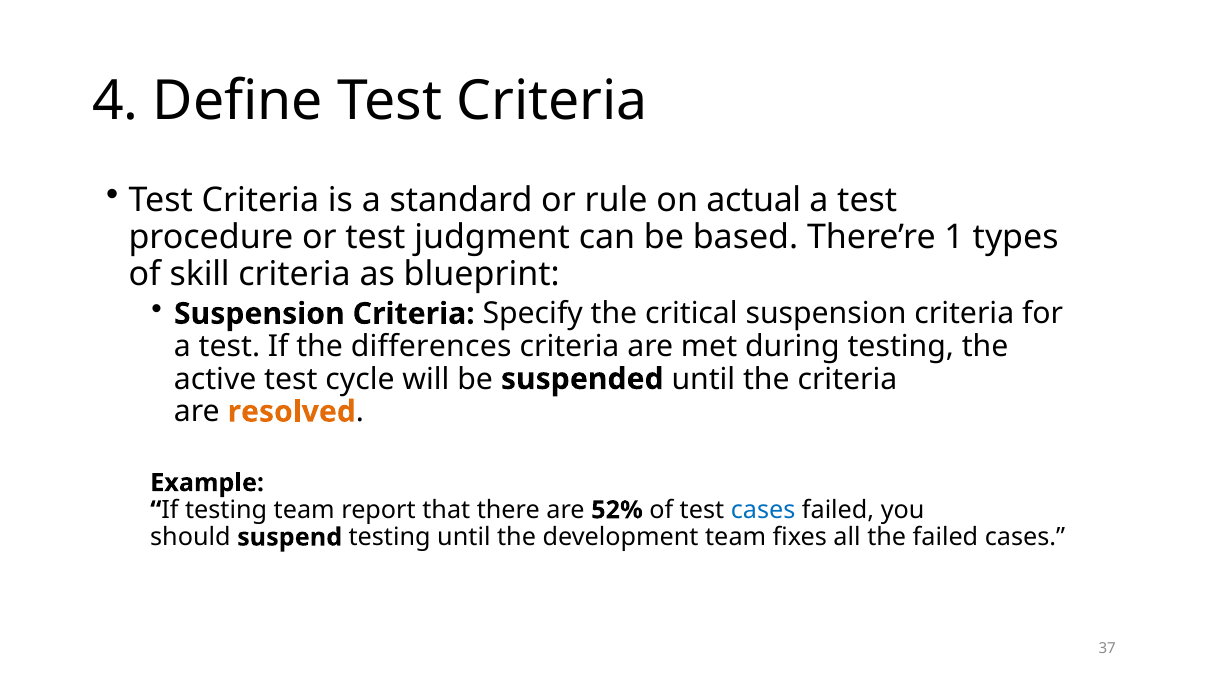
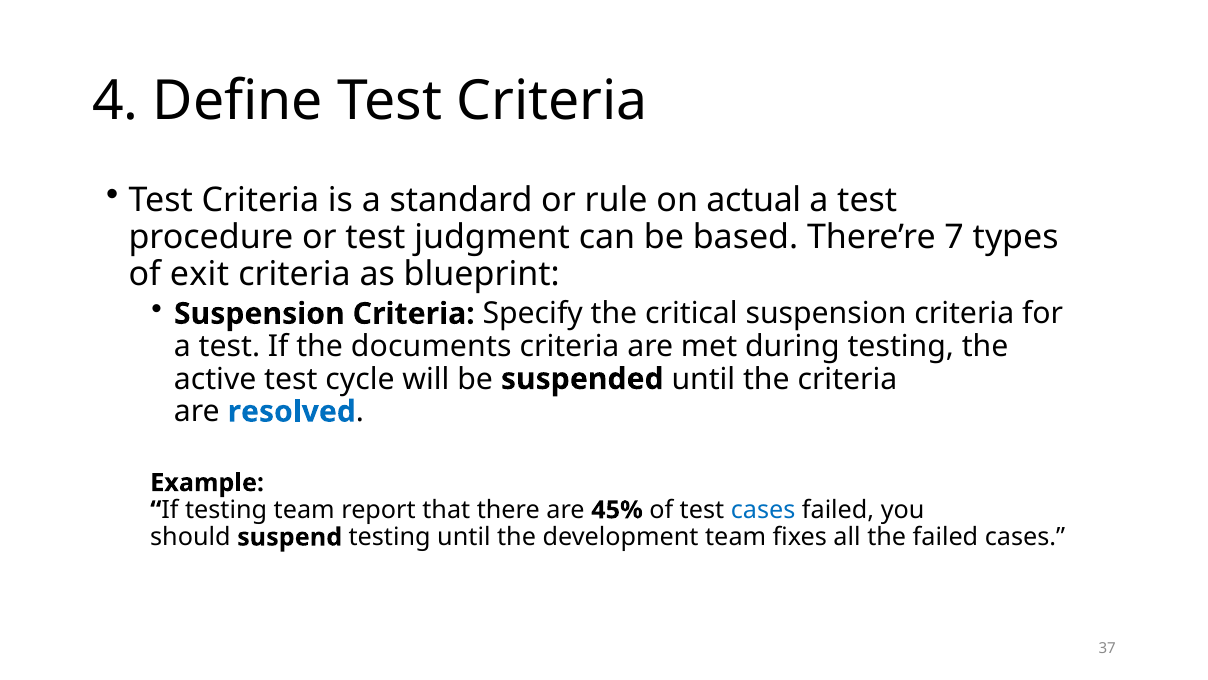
1: 1 -> 7
skill: skill -> exit
differences: differences -> documents
resolved colour: orange -> blue
52%: 52% -> 45%
